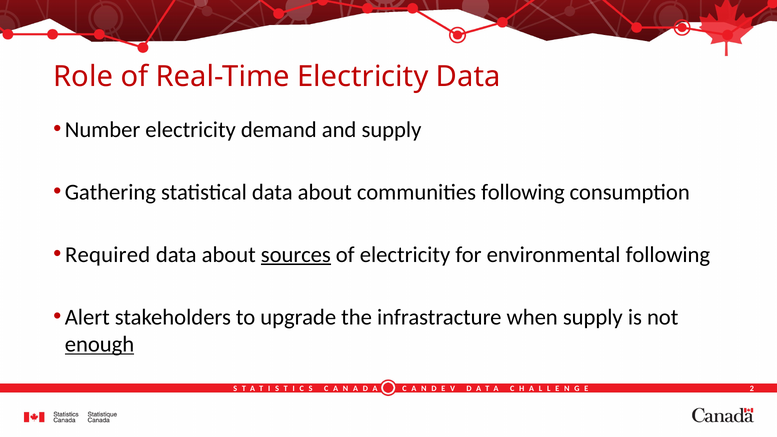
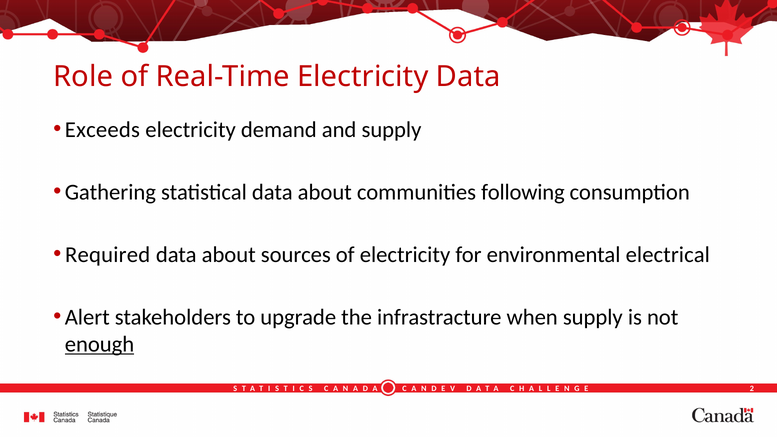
Number: Number -> Exceeds
sources underline: present -> none
environmental following: following -> electrical
